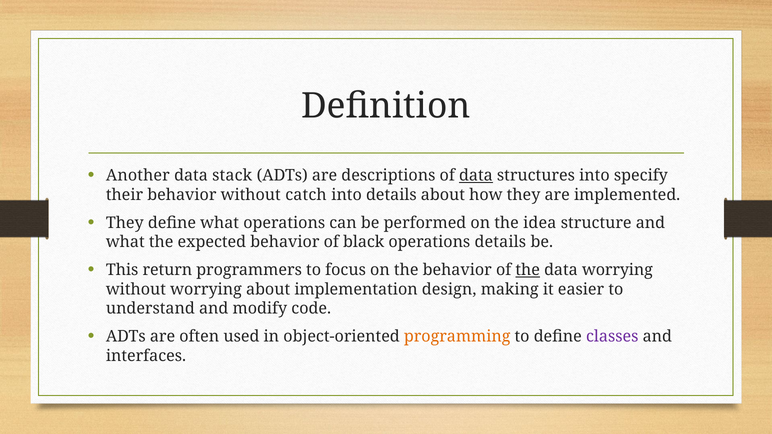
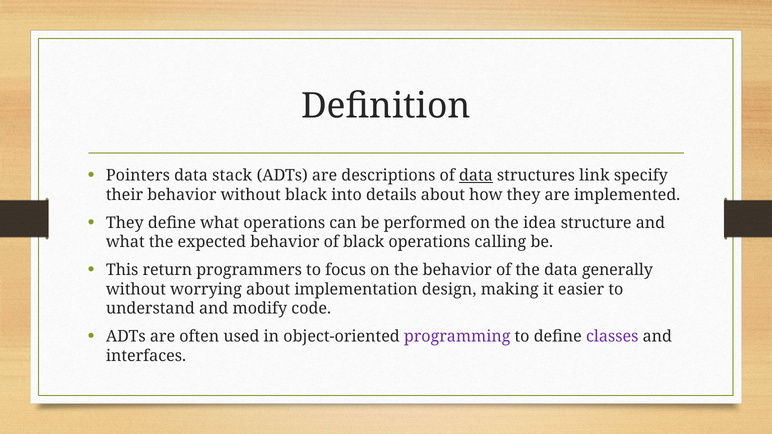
Another: Another -> Pointers
structures into: into -> link
without catch: catch -> black
operations details: details -> calling
the at (528, 270) underline: present -> none
data worrying: worrying -> generally
programming colour: orange -> purple
